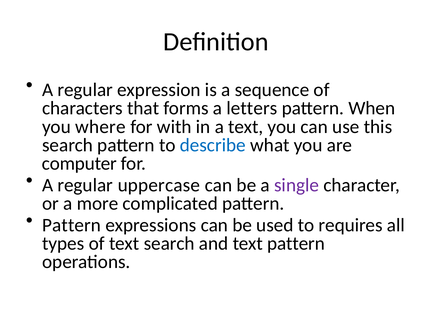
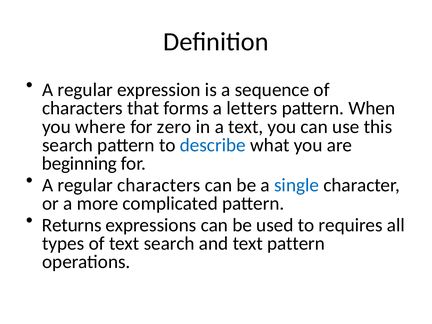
with: with -> zero
computer: computer -> beginning
regular uppercase: uppercase -> characters
single colour: purple -> blue
Pattern at (72, 225): Pattern -> Returns
